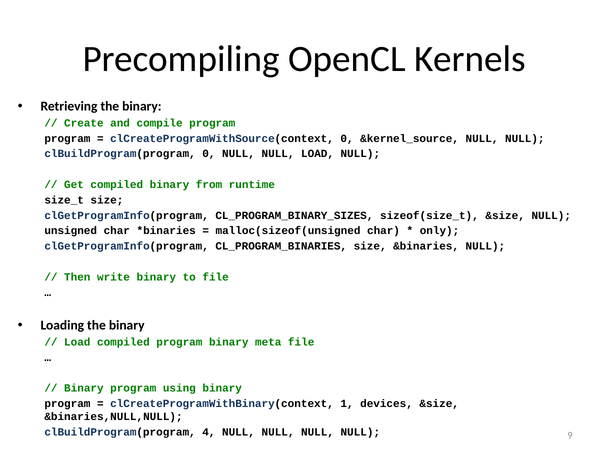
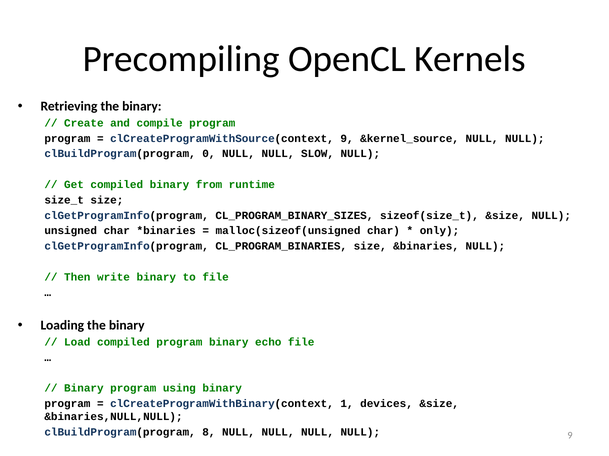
clCreateProgramWithSource(context 0: 0 -> 9
NULL LOAD: LOAD -> SLOW
meta: meta -> echo
4: 4 -> 8
